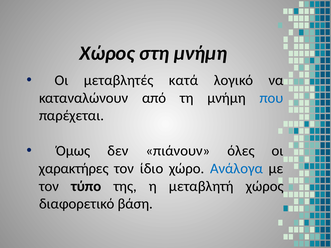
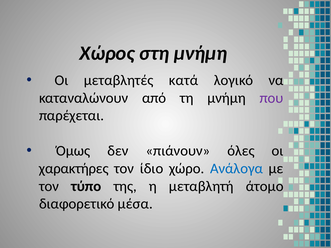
που colour: blue -> purple
μεταβλητή χώρος: χώρος -> άτομο
βάση: βάση -> μέσα
